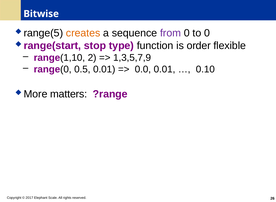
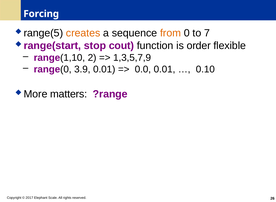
Bitwise: Bitwise -> Forcing
from colour: purple -> orange
to 0: 0 -> 7
type: type -> cout
0.5: 0.5 -> 3.9
